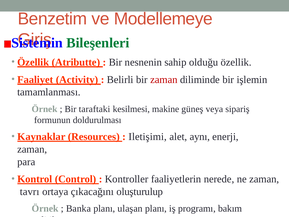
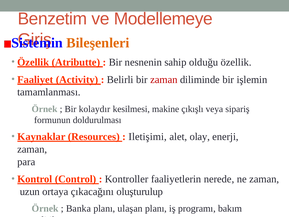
Bileşenleri colour: green -> orange
taraftaki: taraftaki -> kolaydır
güneş: güneş -> çıkışlı
aynı: aynı -> olay
tavrı: tavrı -> uzun
